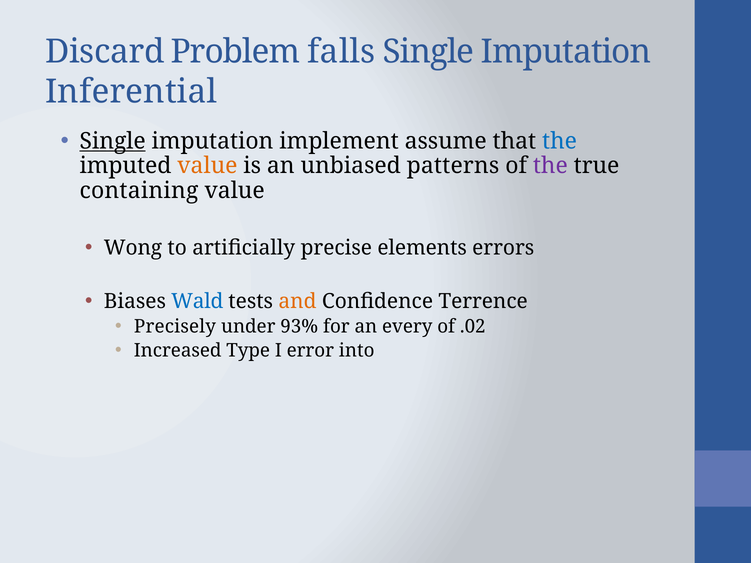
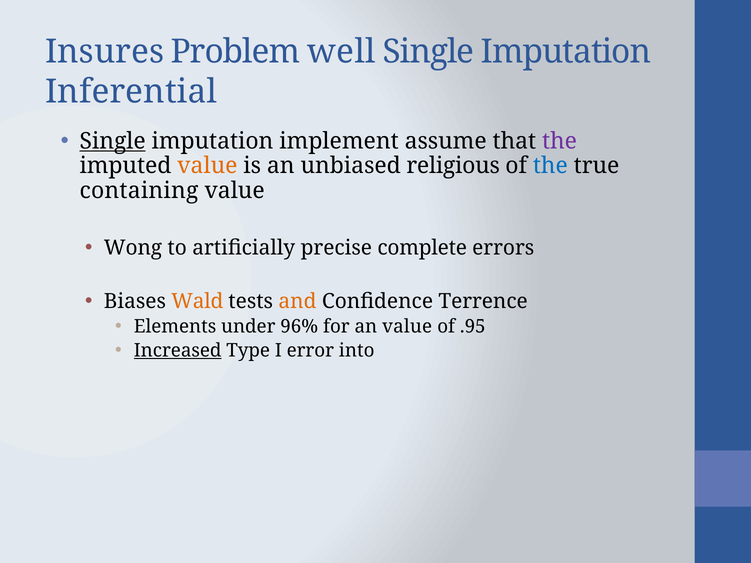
Discard: Discard -> Insures
falls: falls -> well
the at (560, 141) colour: blue -> purple
patterns: patterns -> religious
the at (550, 166) colour: purple -> blue
elements: elements -> complete
Wald colour: blue -> orange
Precisely: Precisely -> Elements
93%: 93% -> 96%
an every: every -> value
.02: .02 -> .95
Increased underline: none -> present
